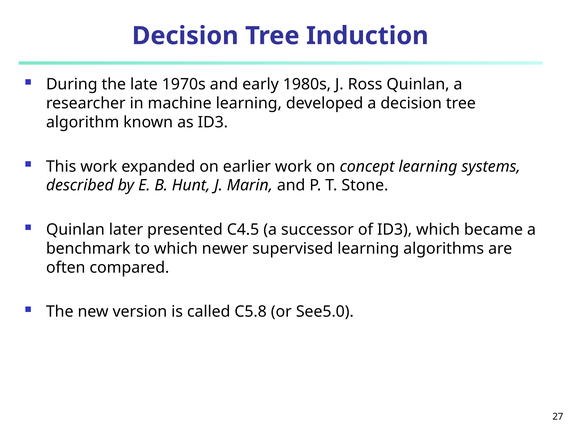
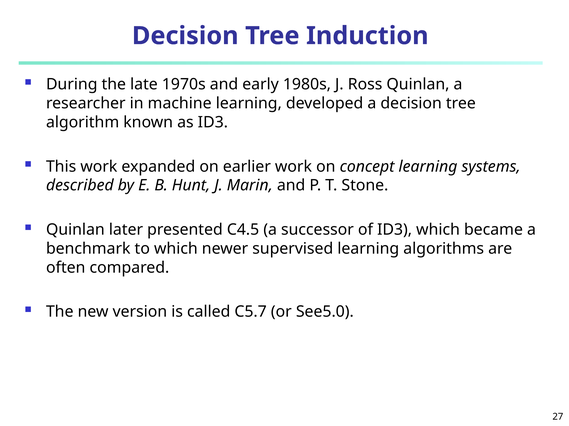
C5.8: C5.8 -> C5.7
